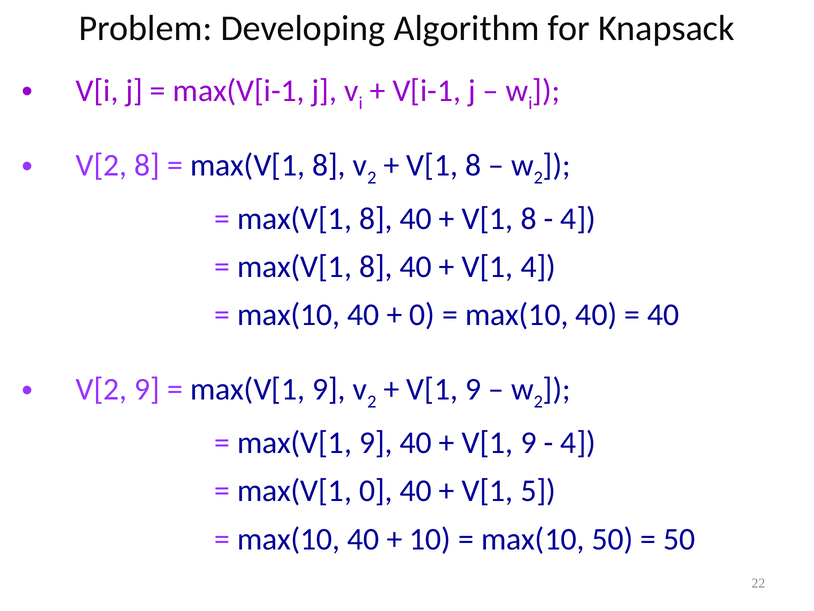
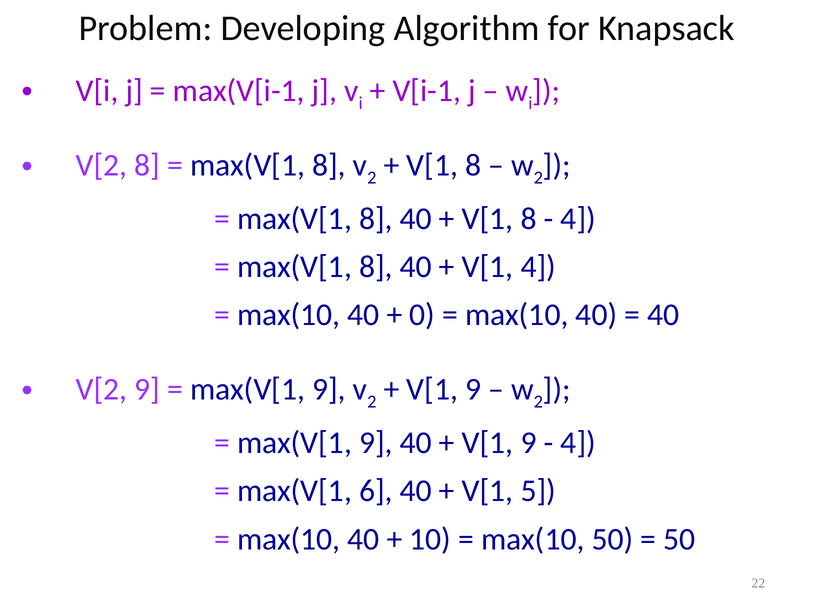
max(V[1 0: 0 -> 6
